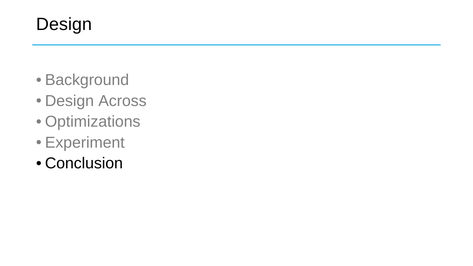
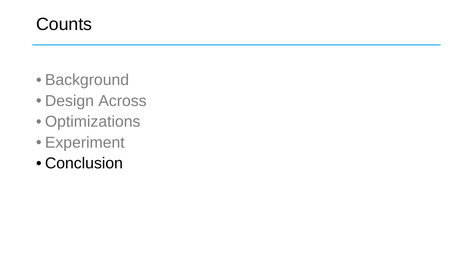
Design at (64, 24): Design -> Counts
